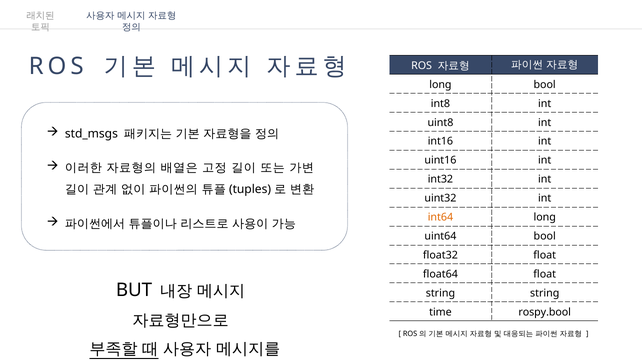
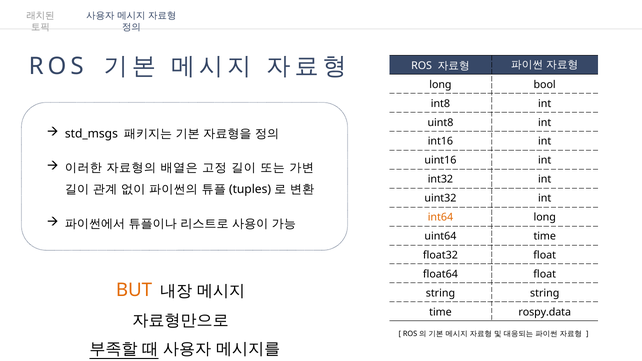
uint64 bool: bool -> time
BUT colour: black -> orange
rospy.bool: rospy.bool -> rospy.data
